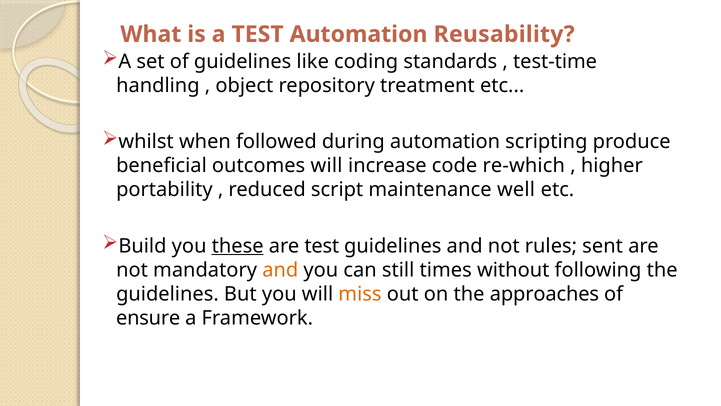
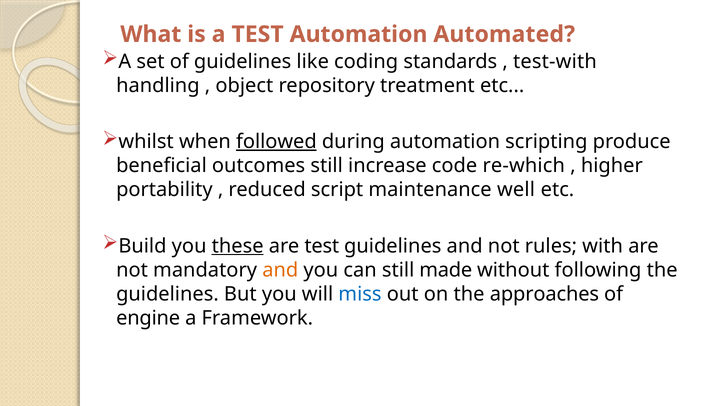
Reusability: Reusability -> Automated
test-time: test-time -> test-with
followed underline: none -> present
outcomes will: will -> still
sent: sent -> with
times: times -> made
miss colour: orange -> blue
ensure: ensure -> engine
